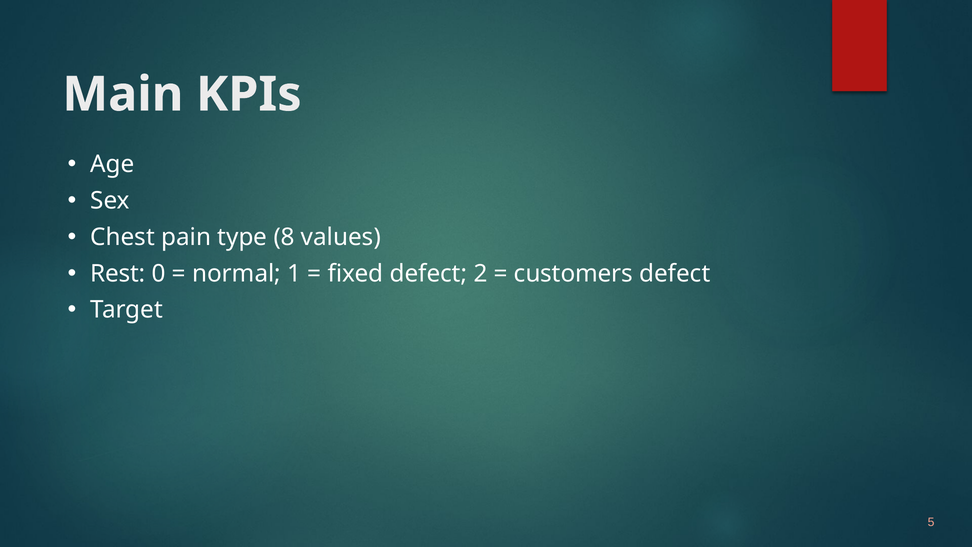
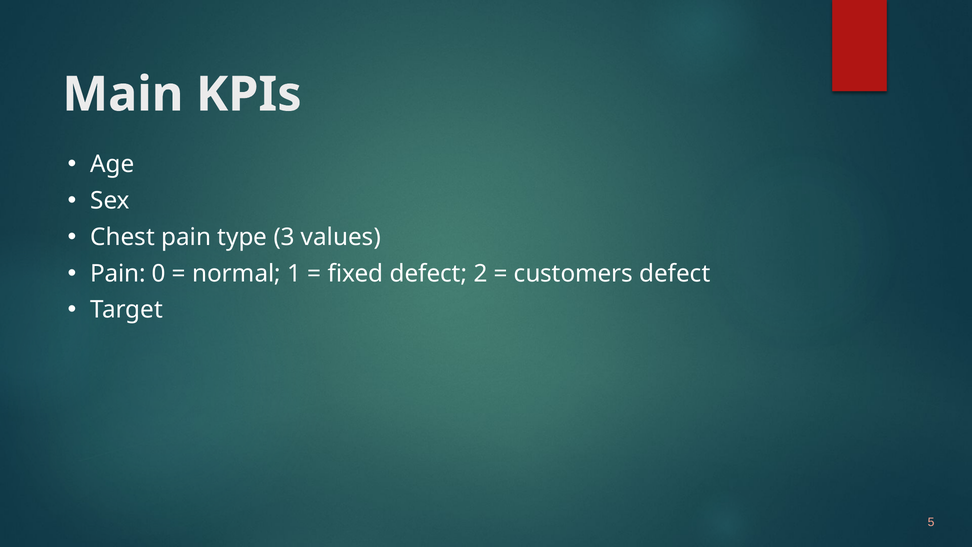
8: 8 -> 3
Rest at (118, 273): Rest -> Pain
